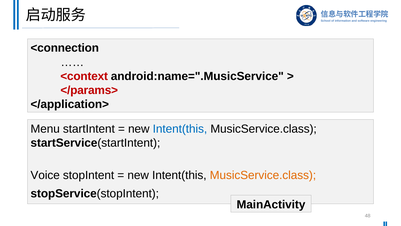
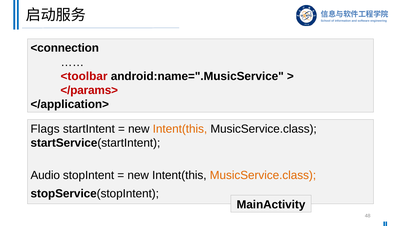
<context: <context -> <toolbar
Menu: Menu -> Flags
Intent(this at (180, 129) colour: blue -> orange
Voice: Voice -> Audio
